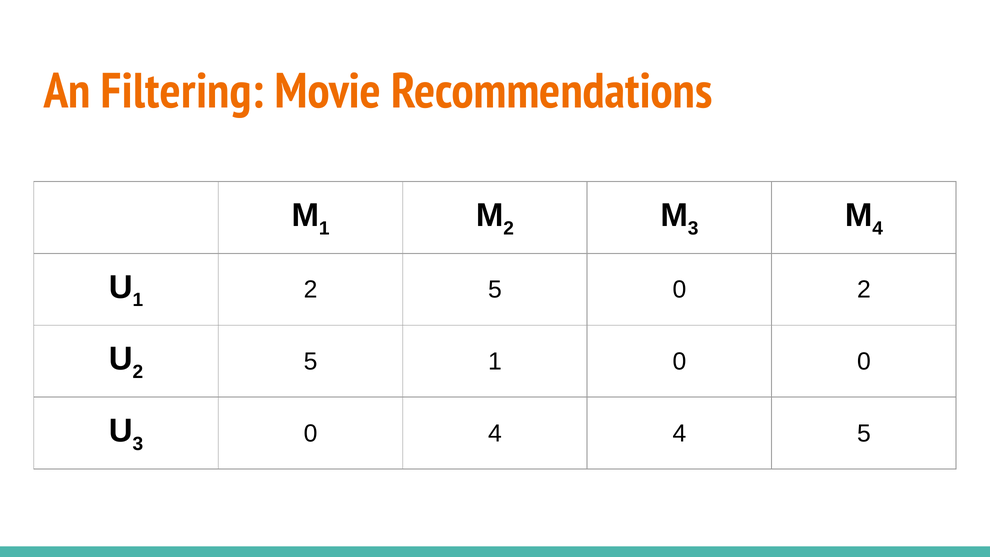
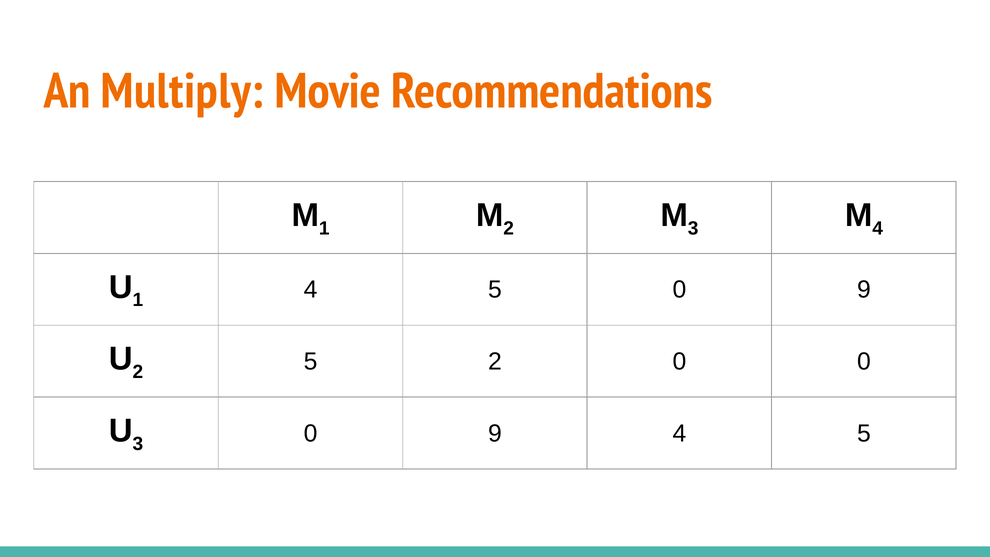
Filtering: Filtering -> Multiply
2 at (311, 290): 2 -> 4
5 0 2: 2 -> 9
5 1: 1 -> 2
4 at (495, 433): 4 -> 9
